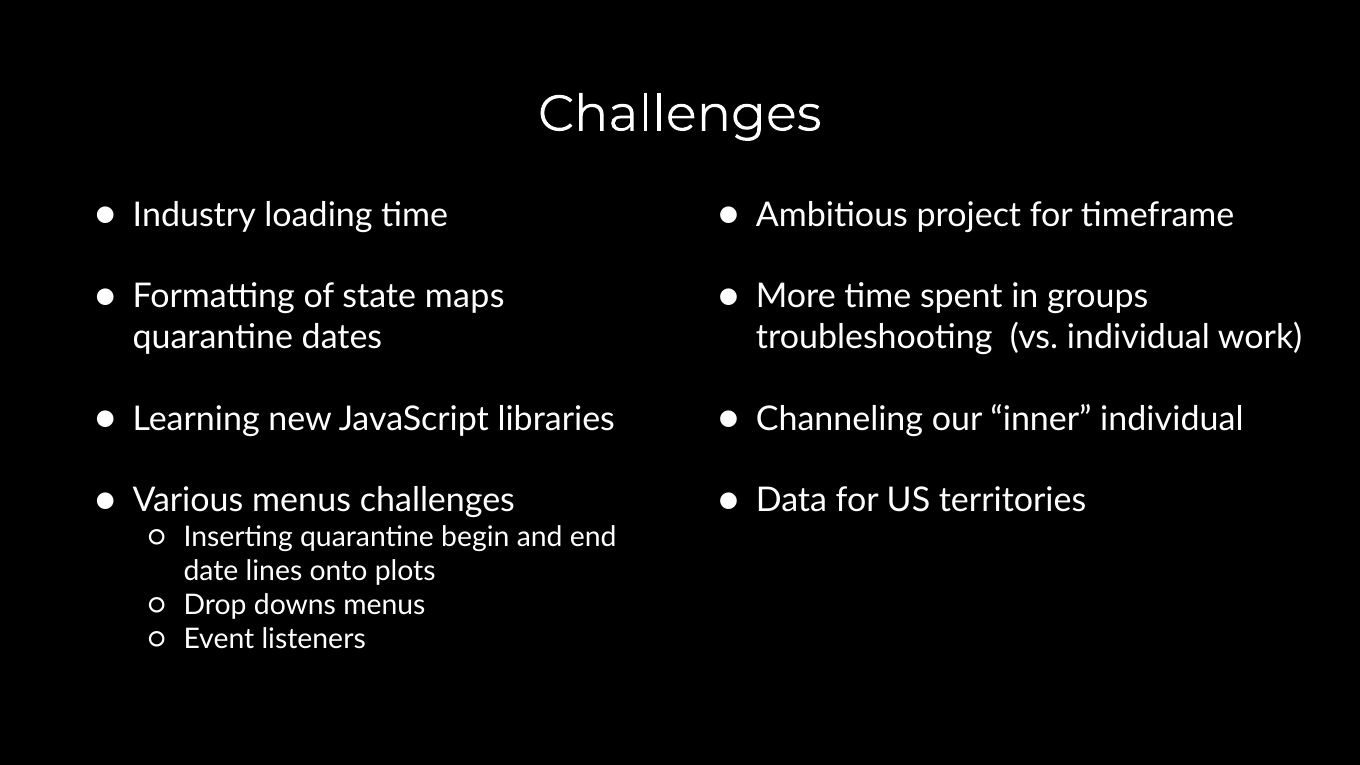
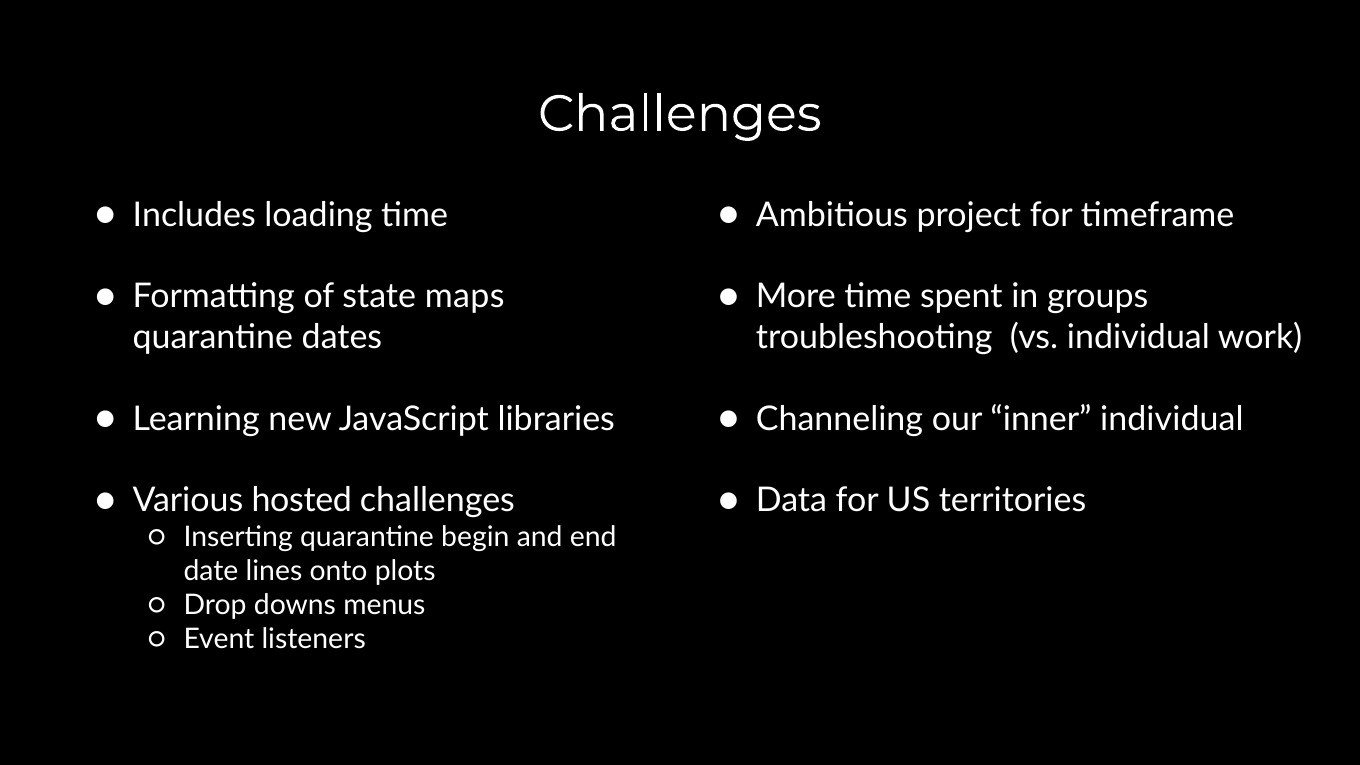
Industry: Industry -> Includes
Various menus: menus -> hosted
